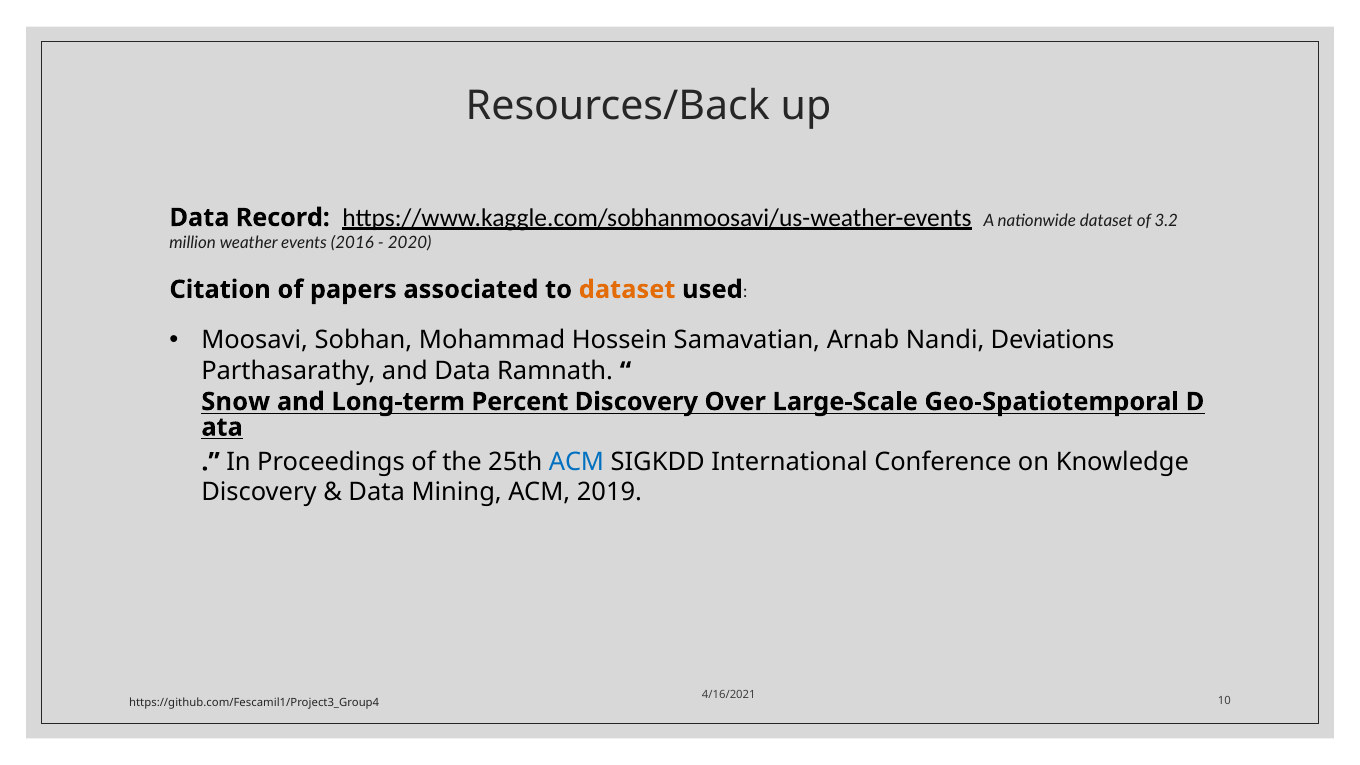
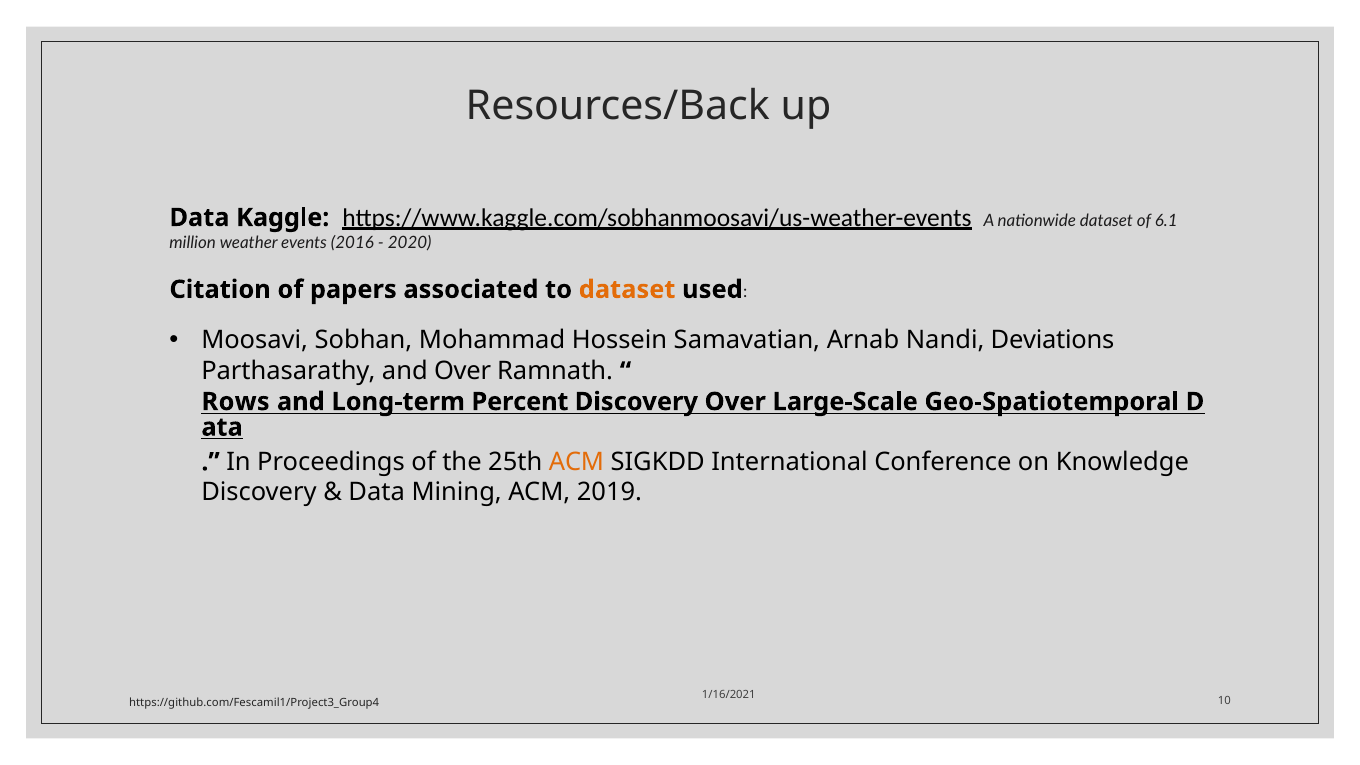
Record: Record -> Kaggle
3.2: 3.2 -> 6.1
and Data: Data -> Over
Snow: Snow -> Rows
ACM at (577, 462) colour: blue -> orange
4/16/2021: 4/16/2021 -> 1/16/2021
